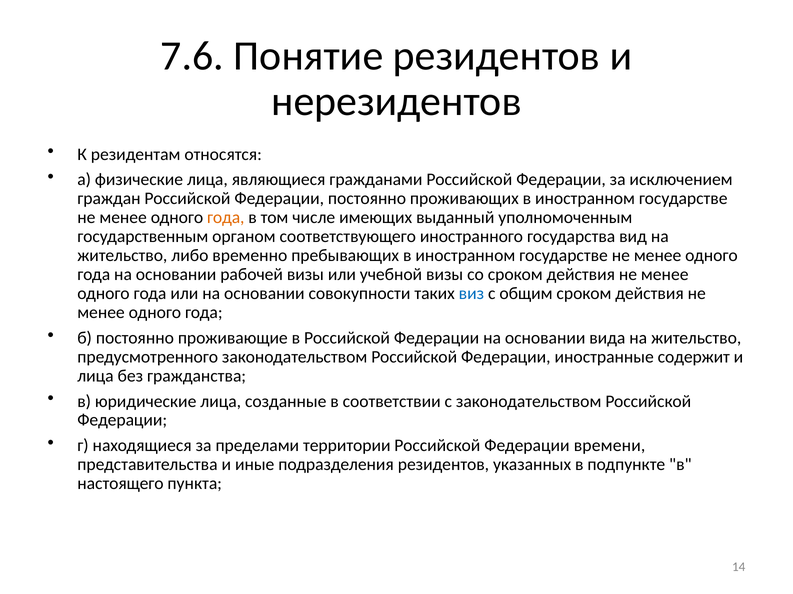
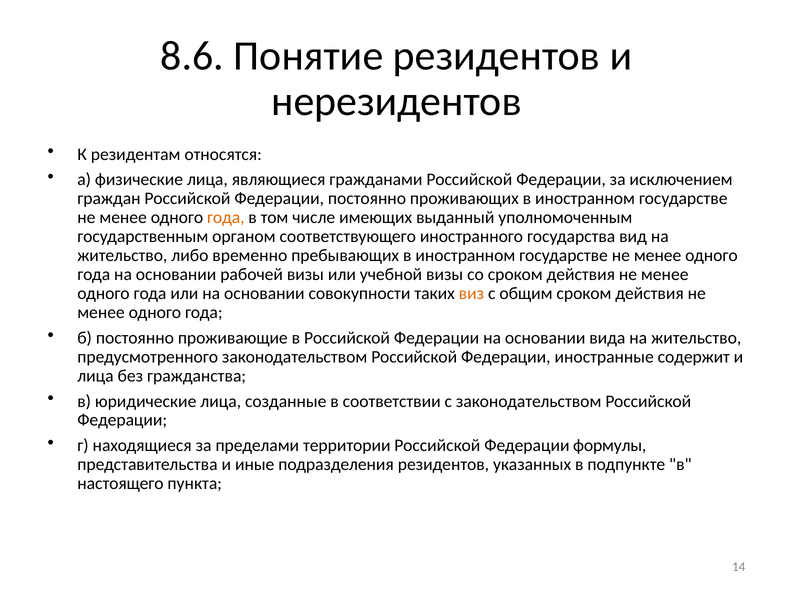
7.6: 7.6 -> 8.6
виз colour: blue -> orange
времени: времени -> формулы
